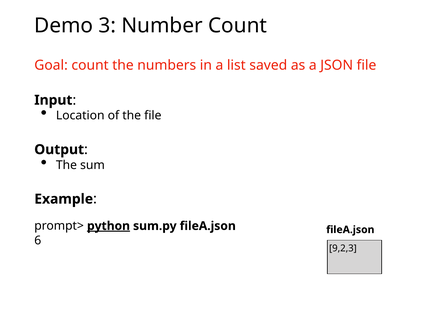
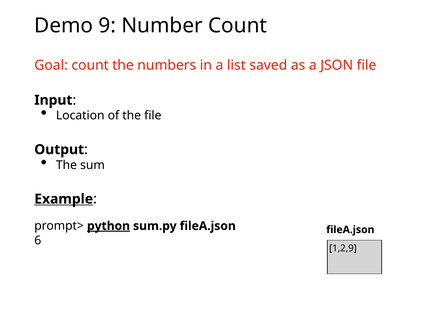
3: 3 -> 9
Example underline: none -> present
9,2,3: 9,2,3 -> 1,2,9
